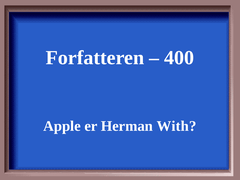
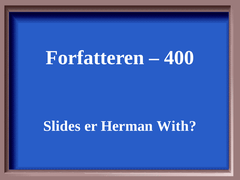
Apple: Apple -> Slides
